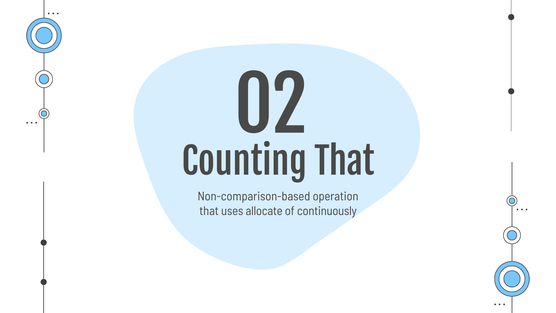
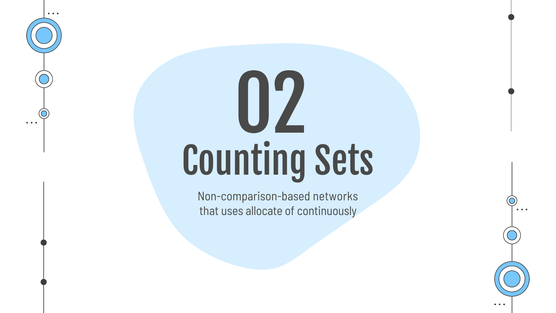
Counting That: That -> Sets
operation: operation -> networks
